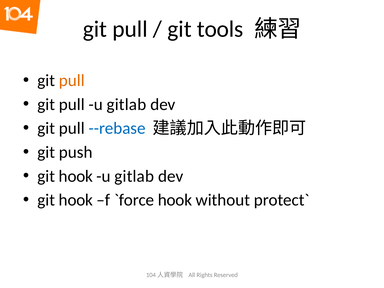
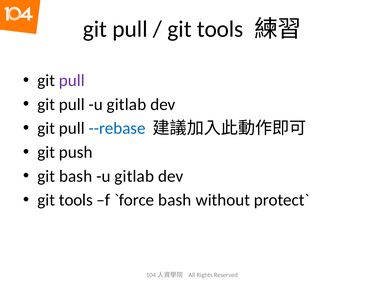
pull at (72, 81) colour: orange -> purple
hook at (76, 176): hook -> bash
hook at (76, 200): hook -> tools
hook at (175, 200): hook -> bash
